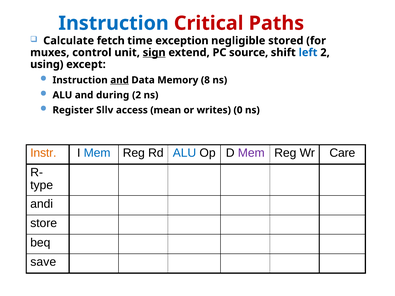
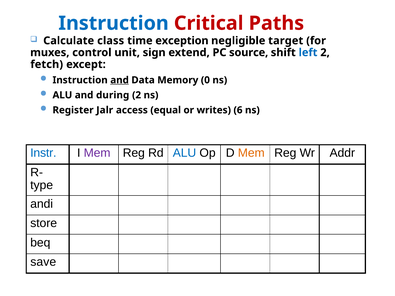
fetch: fetch -> class
stored: stored -> target
sign underline: present -> none
using: using -> fetch
8: 8 -> 0
Sllv: Sllv -> Jalr
mean: mean -> equal
0: 0 -> 6
Instr colour: orange -> blue
Mem at (97, 153) colour: blue -> purple
Mem at (251, 153) colour: purple -> orange
Care: Care -> Addr
